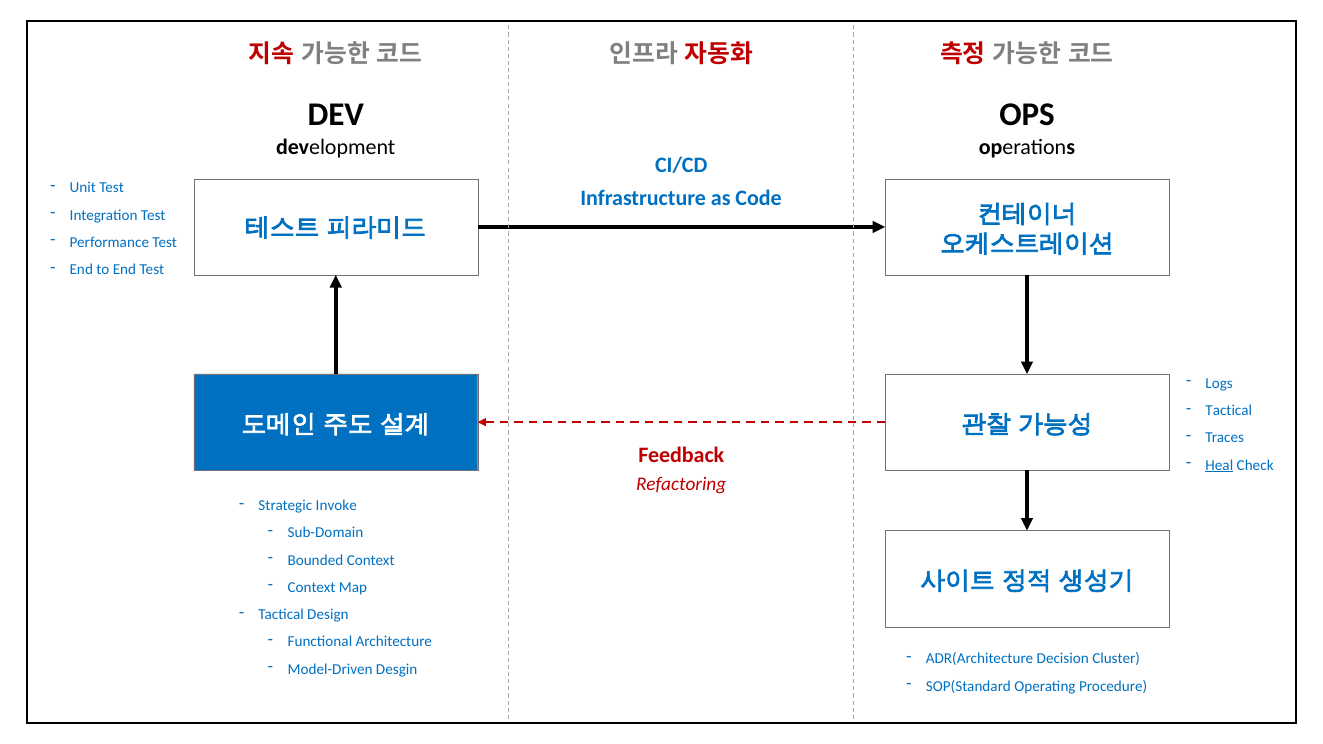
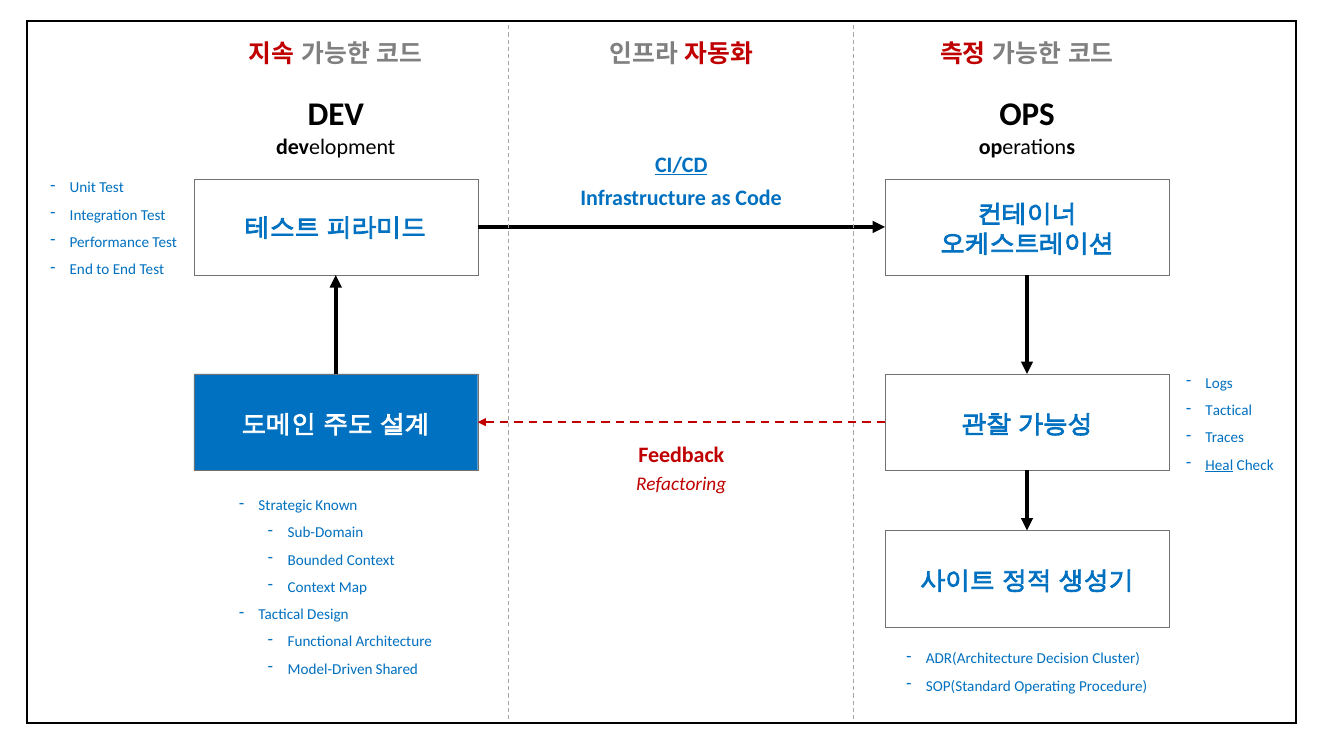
CI/CD underline: none -> present
Invoke: Invoke -> Known
Desgin: Desgin -> Shared
